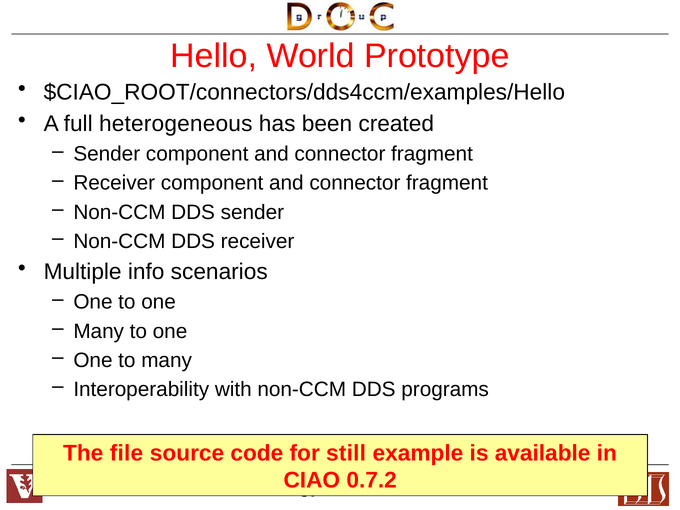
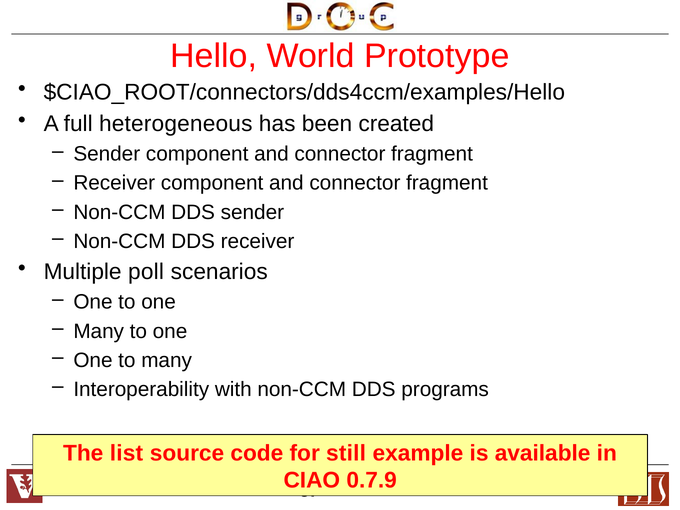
info: info -> poll
file: file -> list
0.7.2: 0.7.2 -> 0.7.9
